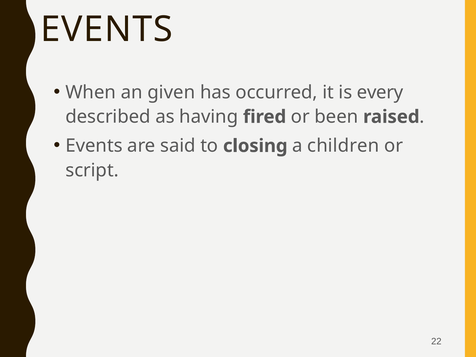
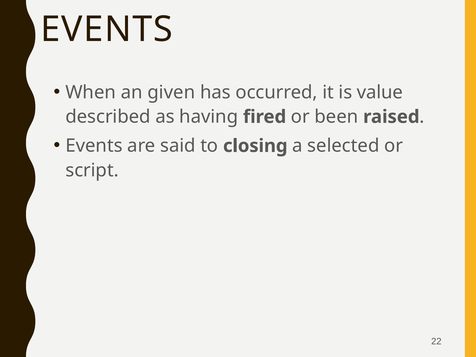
every: every -> value
children: children -> selected
